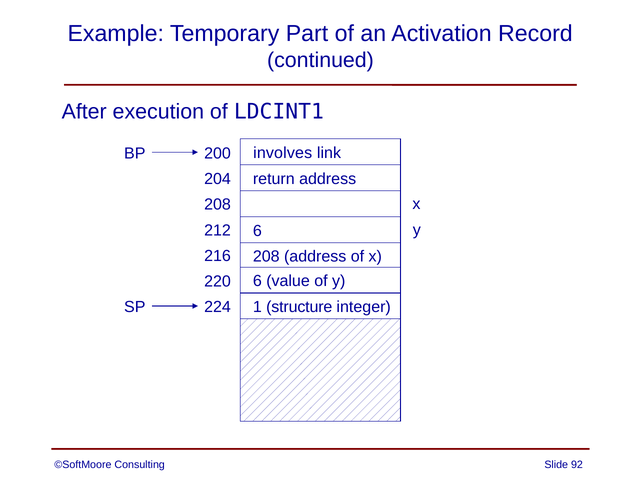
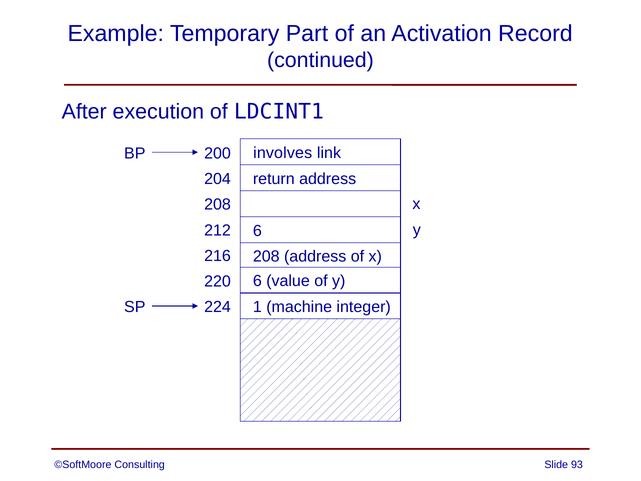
structure: structure -> machine
92: 92 -> 93
